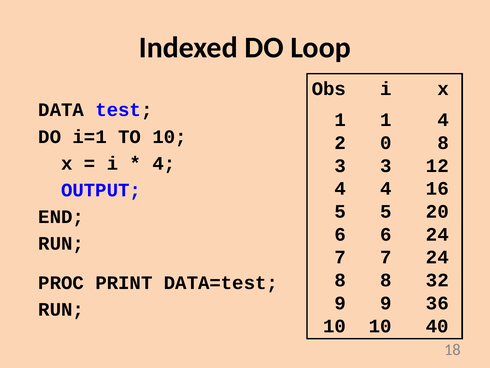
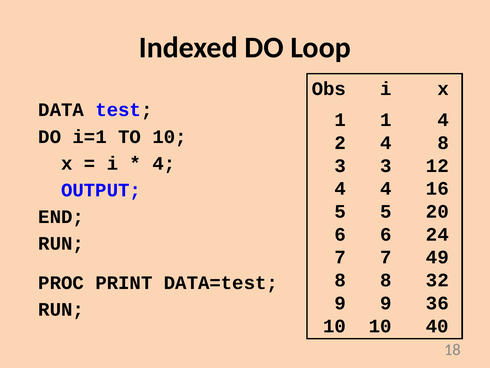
2 0: 0 -> 4
7 24: 24 -> 49
